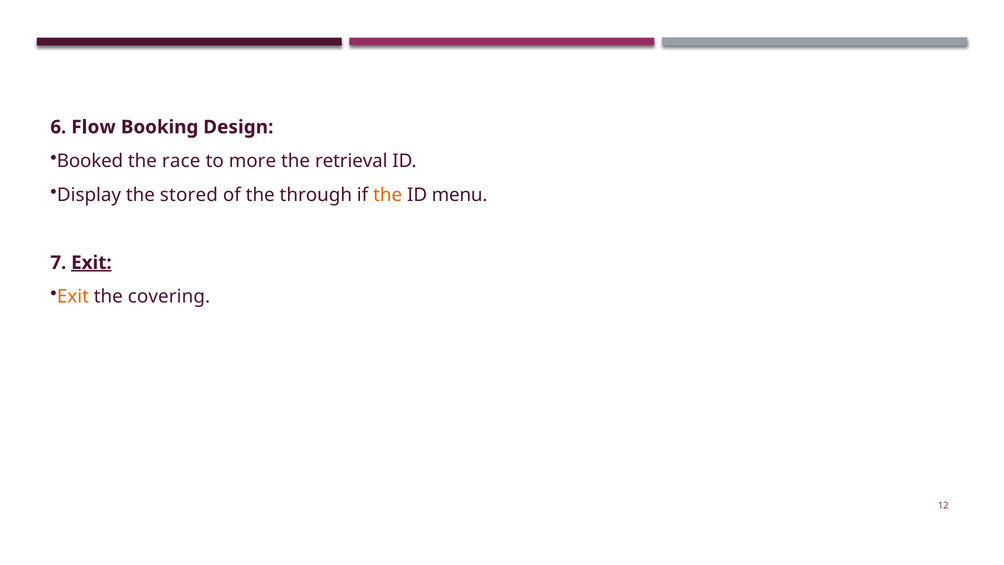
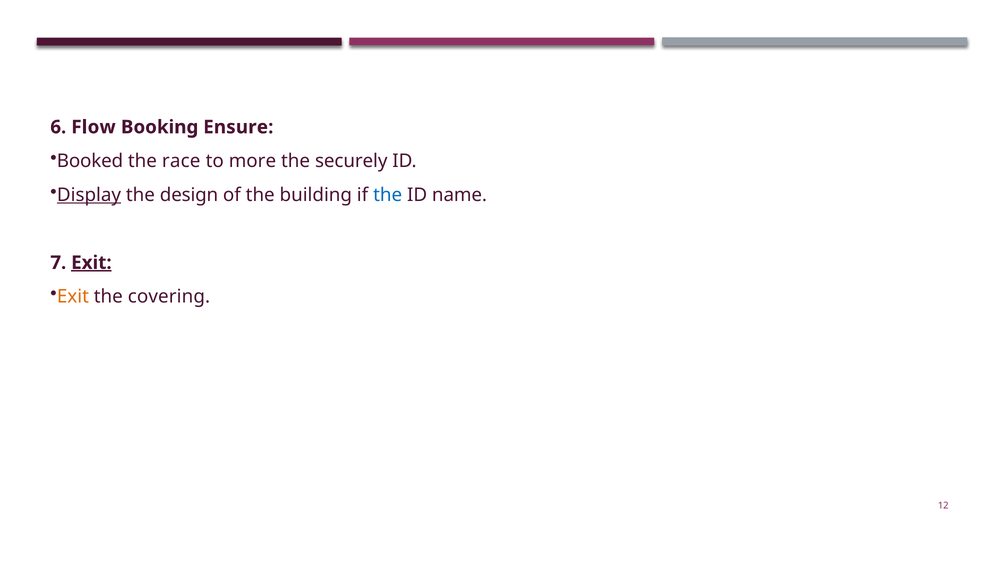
Design: Design -> Ensure
retrieval: retrieval -> securely
Display underline: none -> present
stored: stored -> design
through: through -> building
the at (388, 195) colour: orange -> blue
menu: menu -> name
